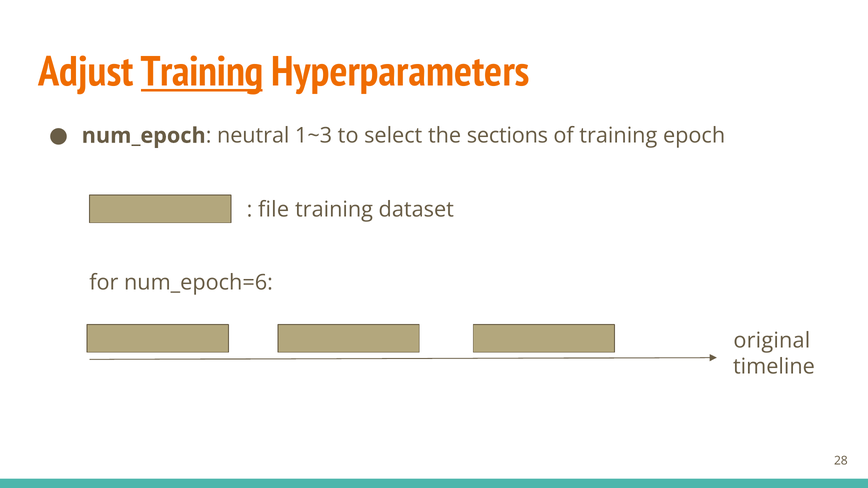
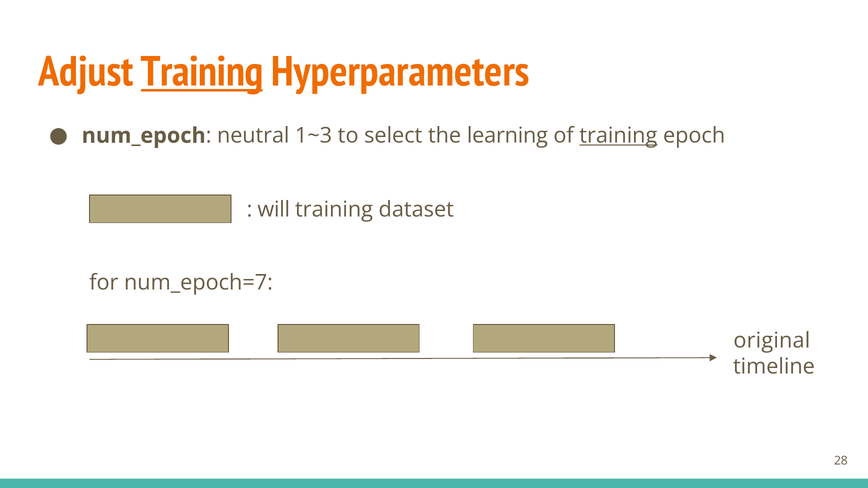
sections: sections -> learning
training at (618, 136) underline: none -> present
file: file -> will
num_epoch=6: num_epoch=6 -> num_epoch=7
